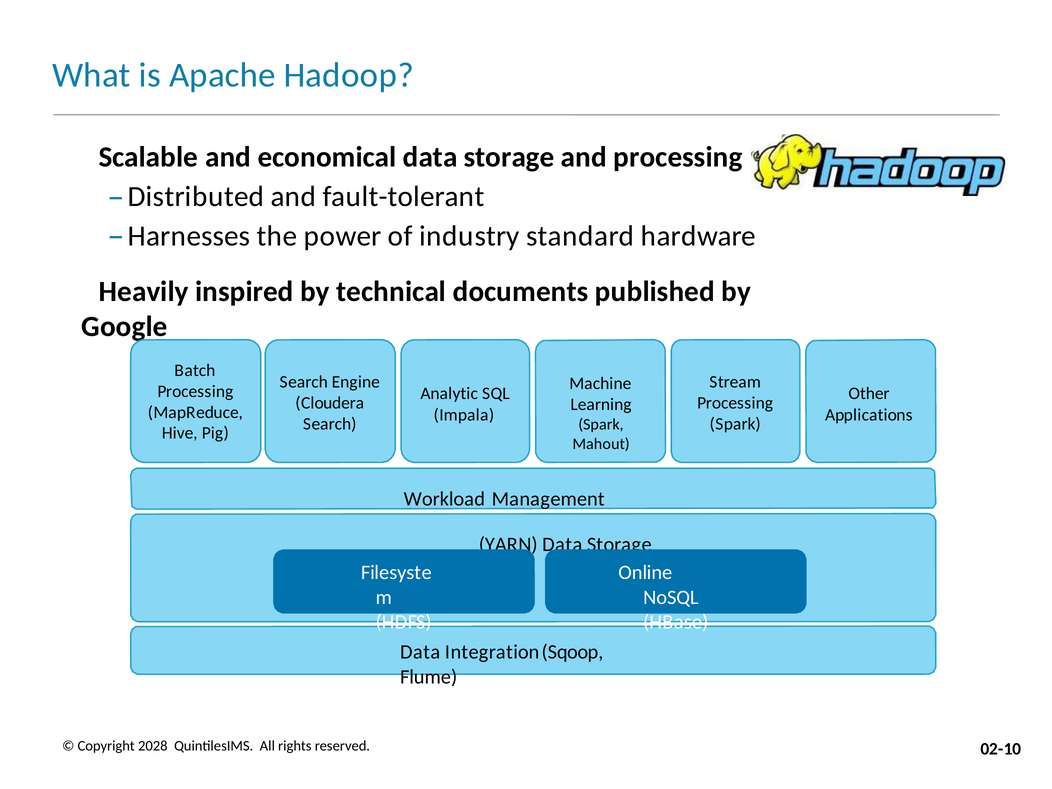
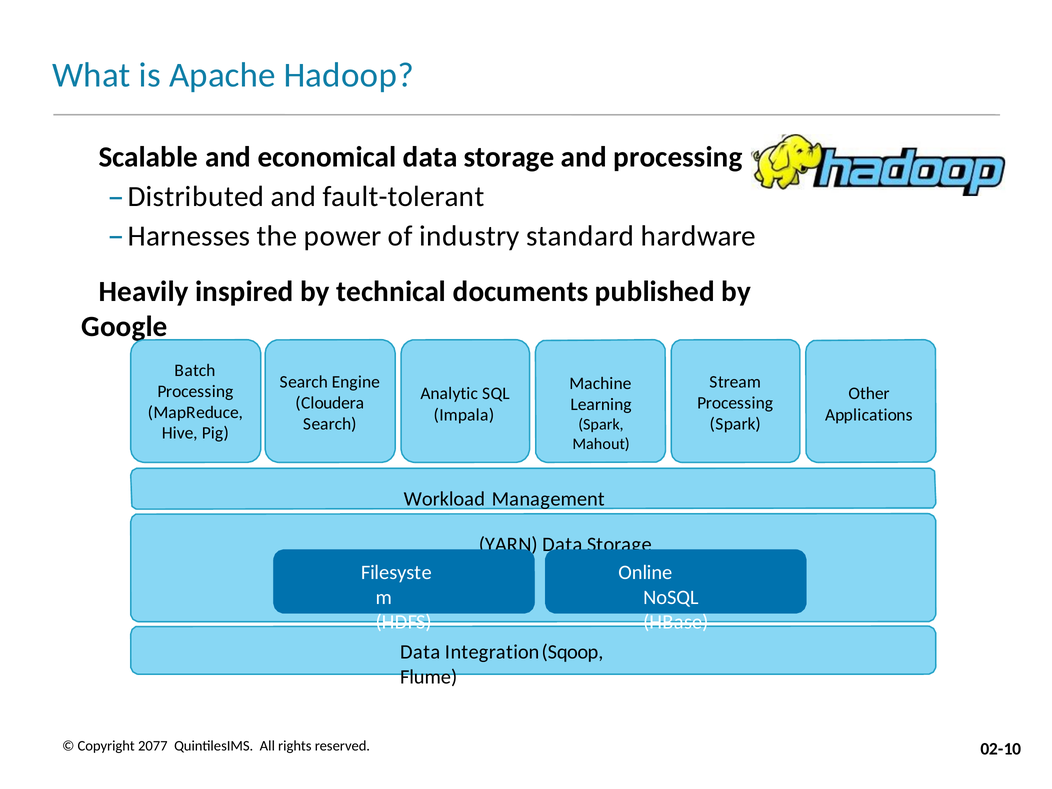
2028: 2028 -> 2077
